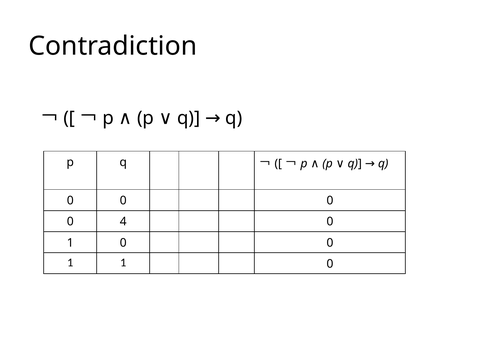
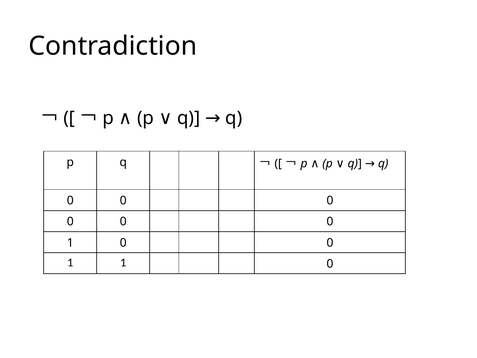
4 at (123, 222): 4 -> 0
